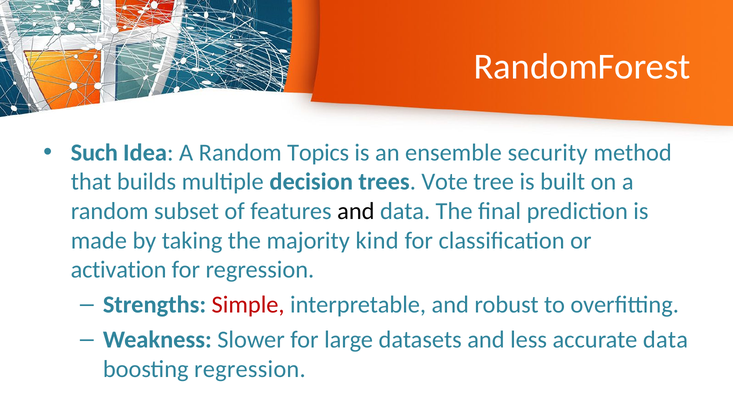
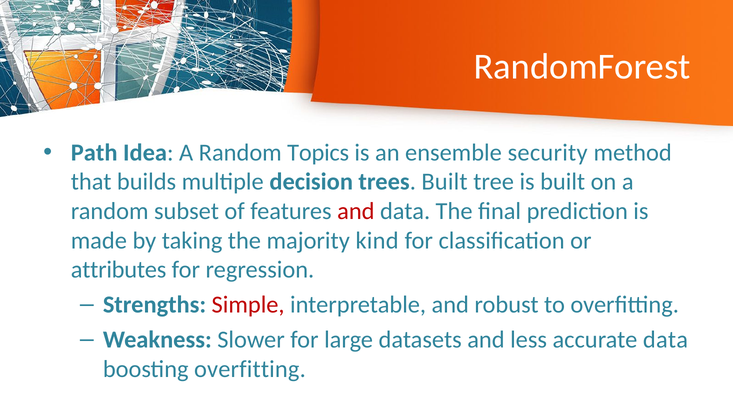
Such: Such -> Path
trees Vote: Vote -> Built
and at (356, 211) colour: black -> red
activation: activation -> attributes
boosting regression: regression -> overfitting
